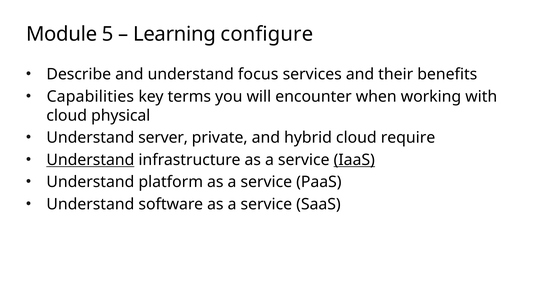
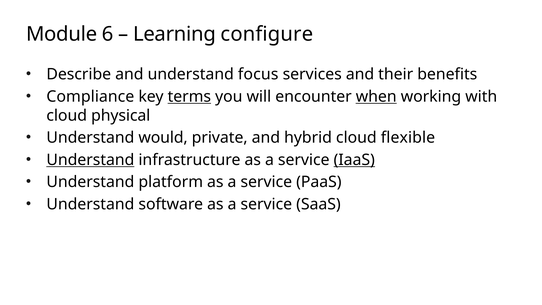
5: 5 -> 6
Capabilities: Capabilities -> Compliance
terms underline: none -> present
when underline: none -> present
server: server -> would
require: require -> flexible
